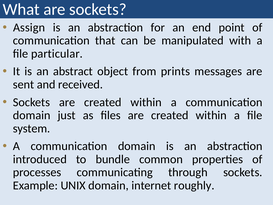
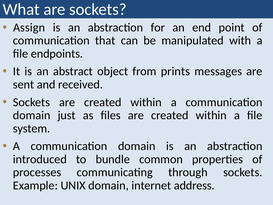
particular: particular -> endpoints
roughly: roughly -> address
